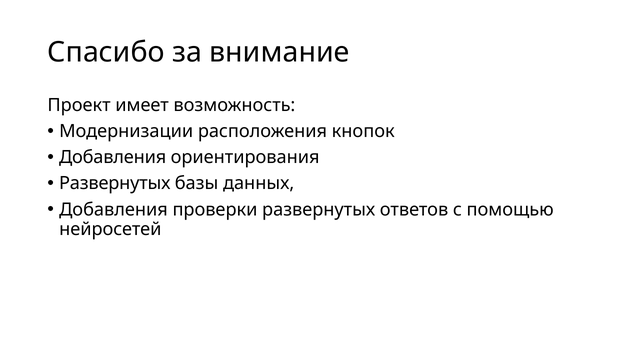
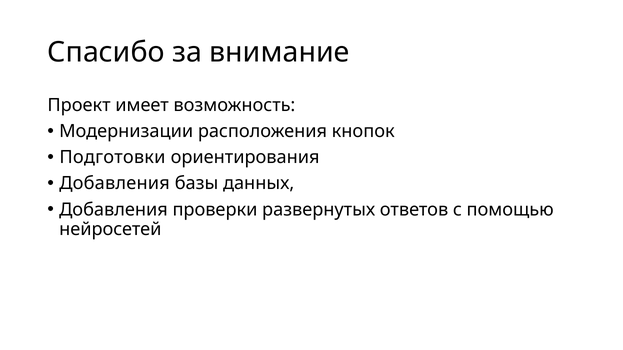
Добавления at (113, 158): Добавления -> Подготовки
Развернутых at (115, 184): Развернутых -> Добавления
